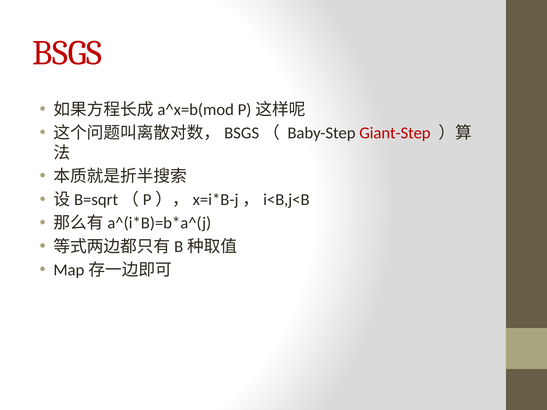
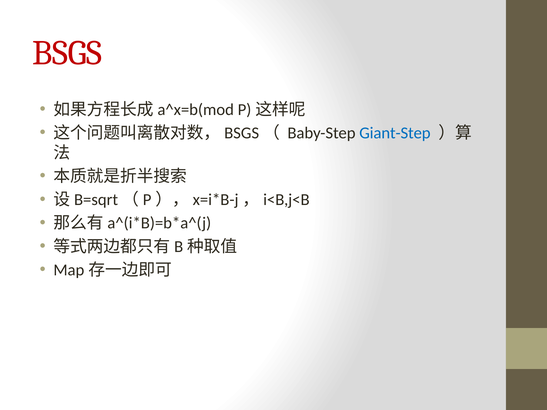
Giant-Step colour: red -> blue
